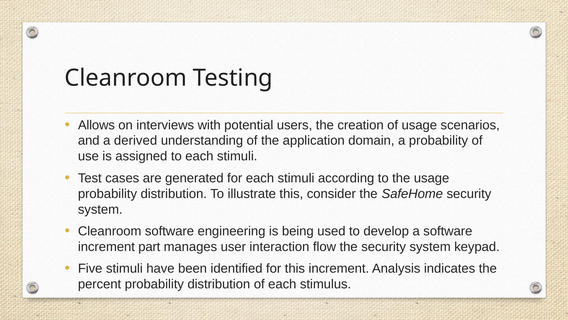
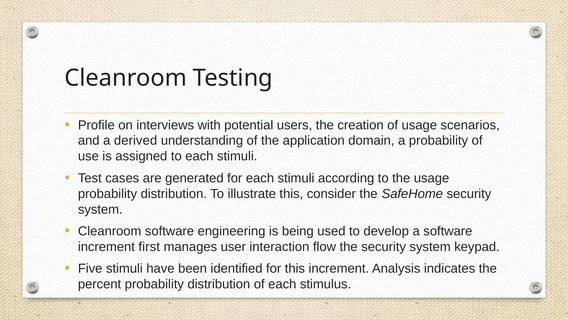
Allows: Allows -> Profile
part: part -> first
